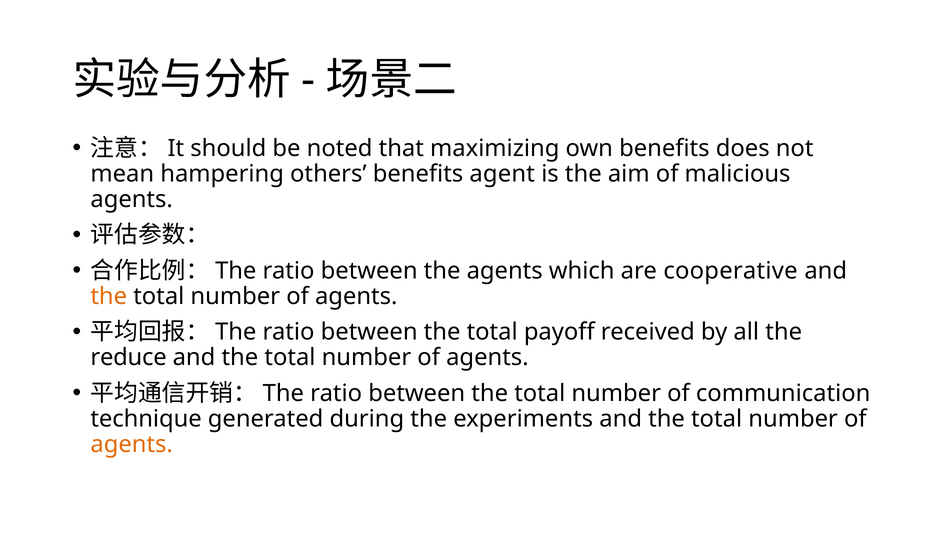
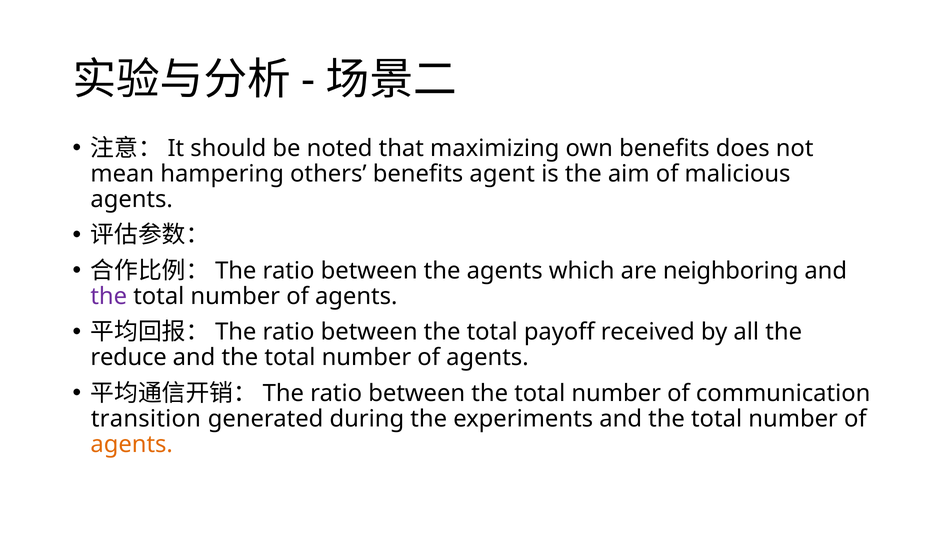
cooperative: cooperative -> neighboring
the at (109, 297) colour: orange -> purple
technique: technique -> transition
